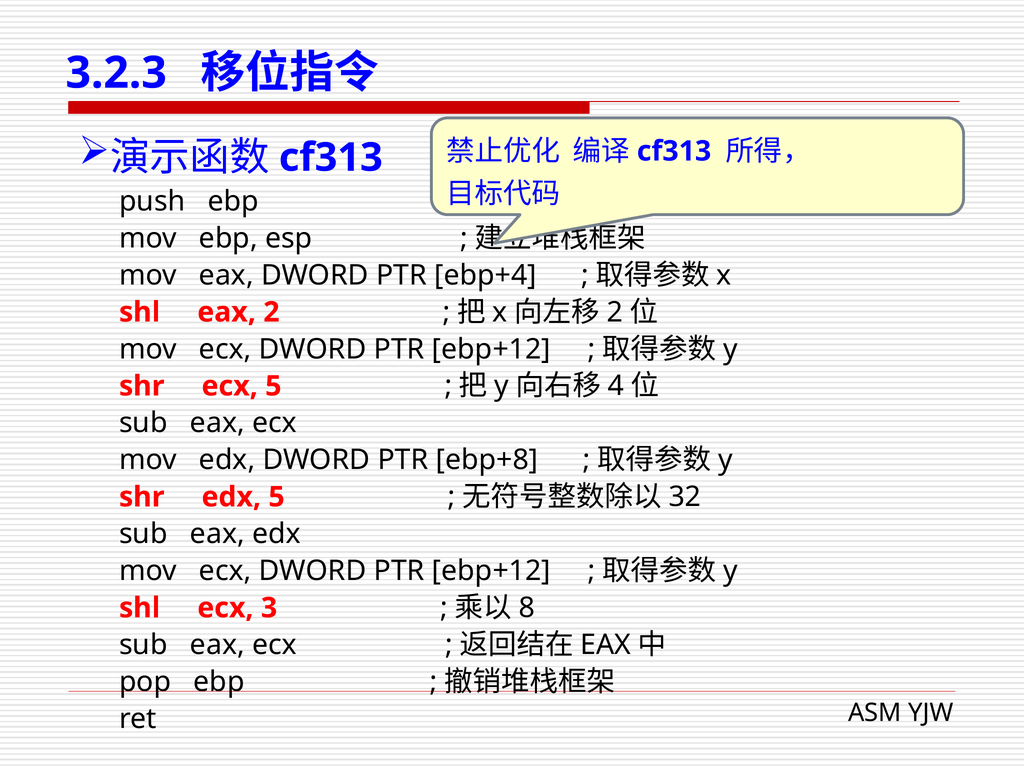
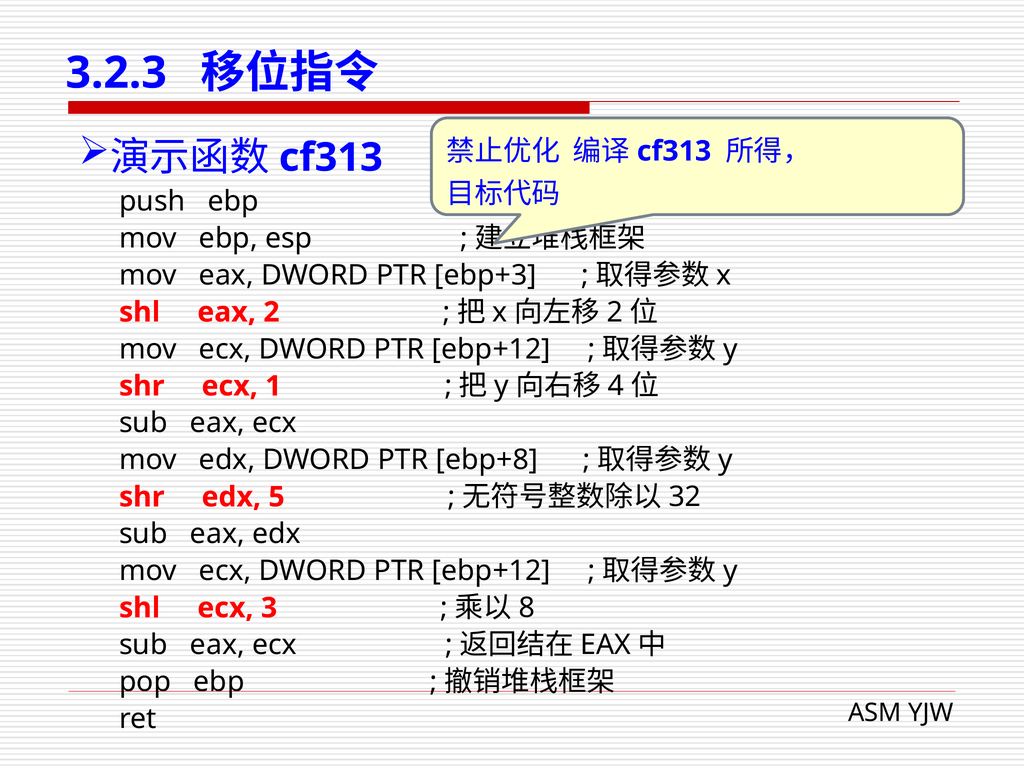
ebp+4: ebp+4 -> ebp+3
ecx 5: 5 -> 1
